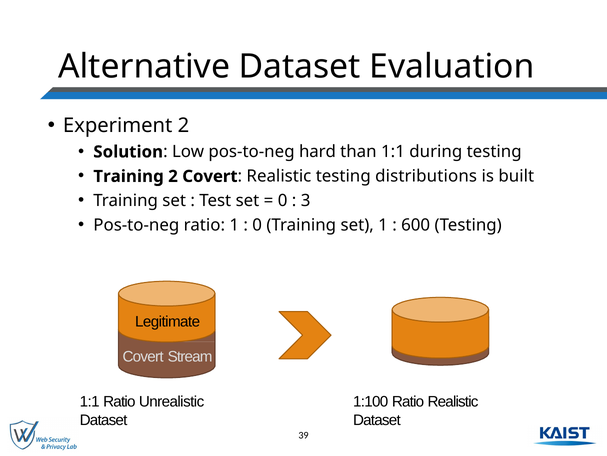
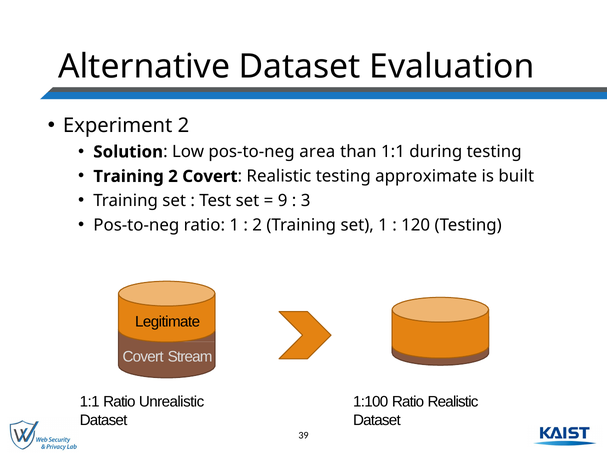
hard: hard -> area
distributions: distributions -> approximate
0 at (283, 201): 0 -> 9
0 at (257, 225): 0 -> 2
600: 600 -> 120
